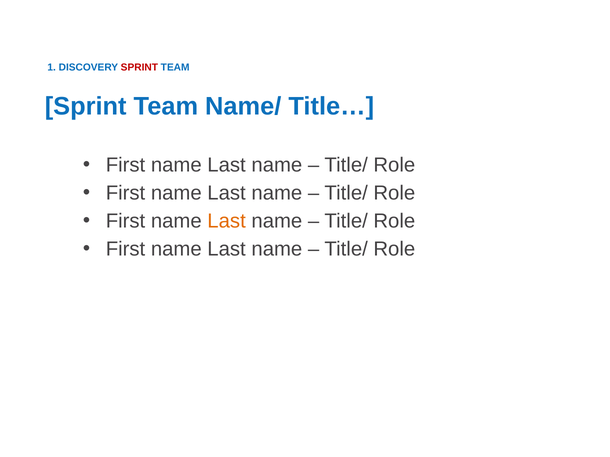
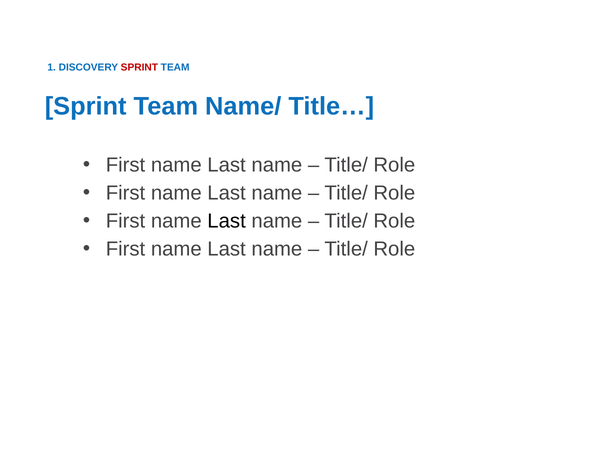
Last at (227, 221) colour: orange -> black
